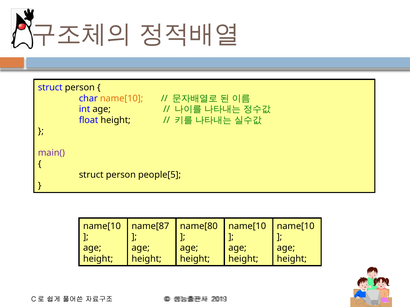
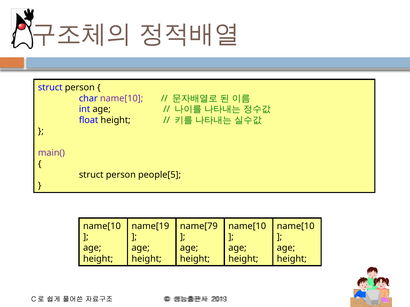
name[10 at (122, 99) colour: orange -> purple
name[87: name[87 -> name[19
name[80: name[80 -> name[79
